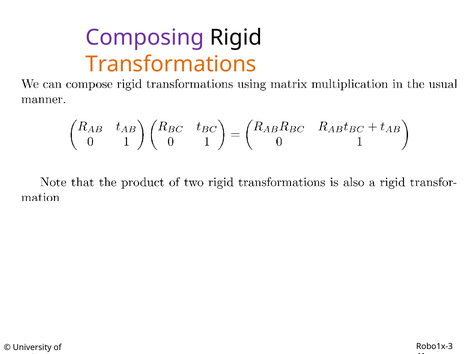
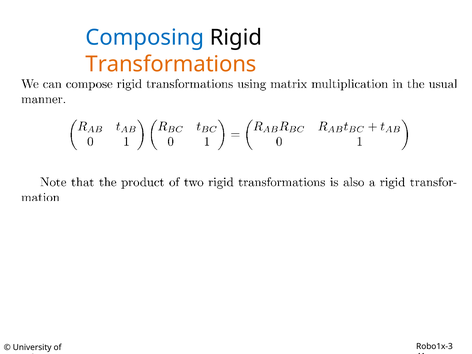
Composing colour: purple -> blue
